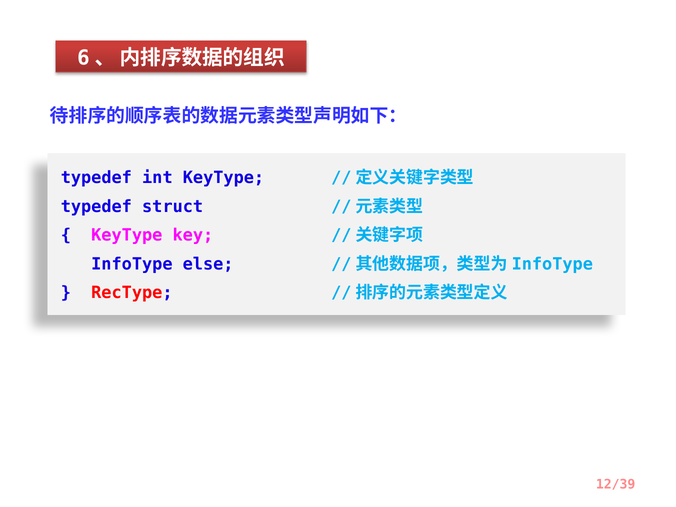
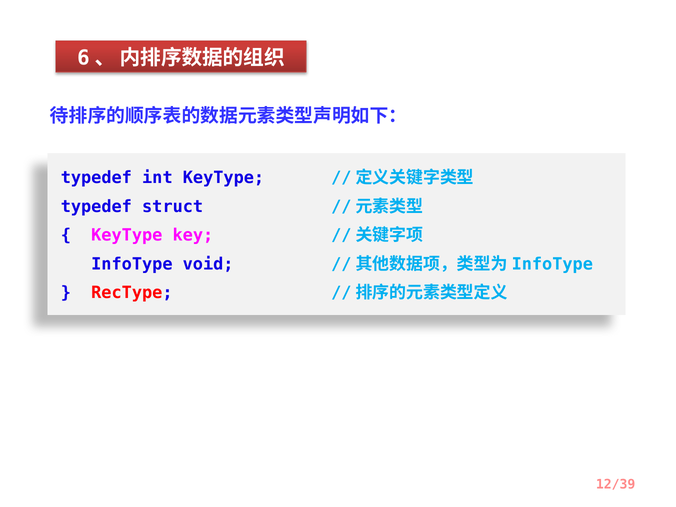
else: else -> void
